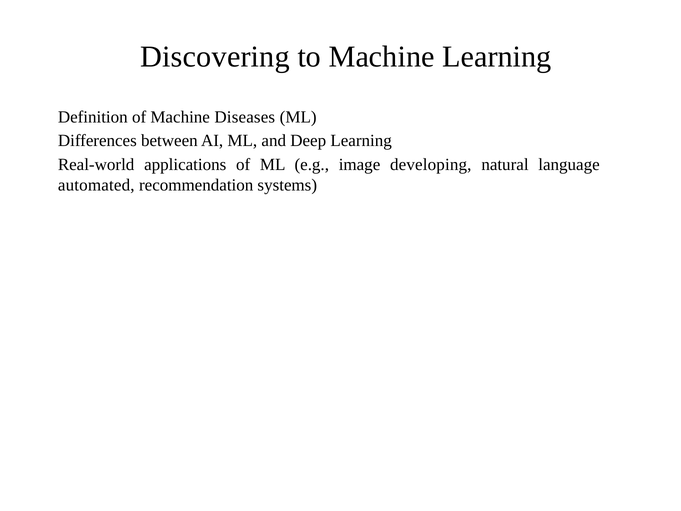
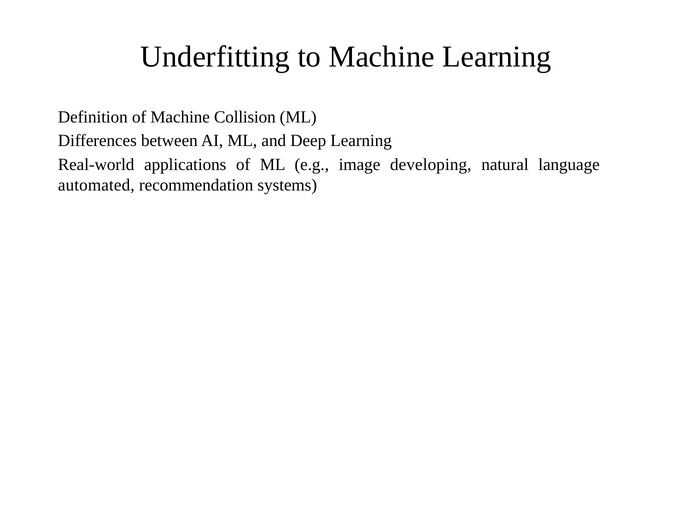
Discovering: Discovering -> Underfitting
Diseases: Diseases -> Collision
